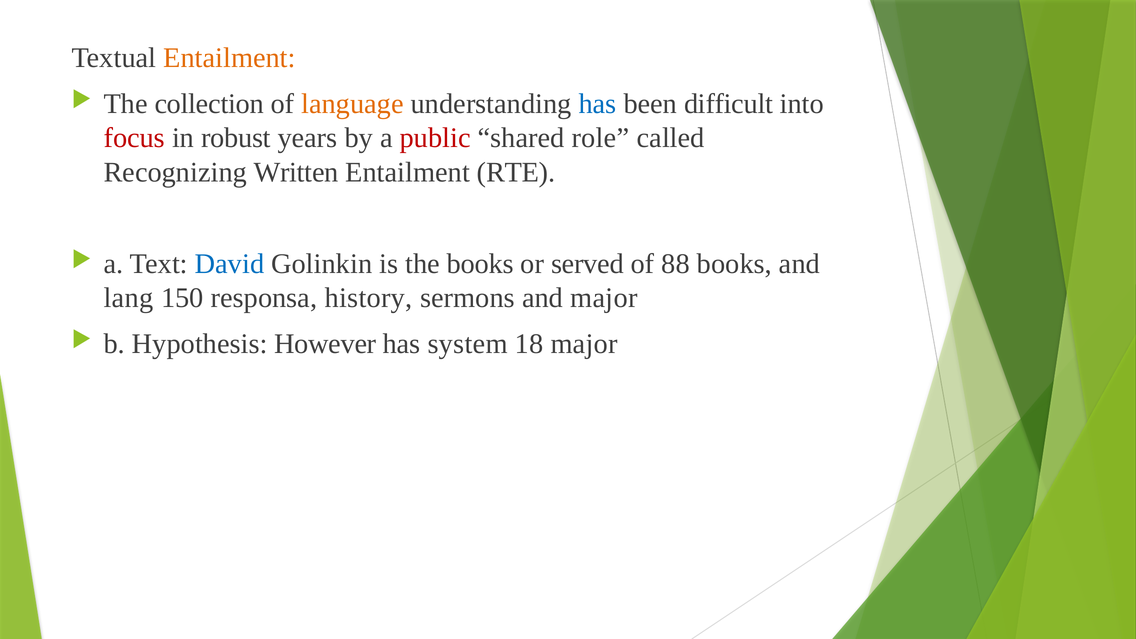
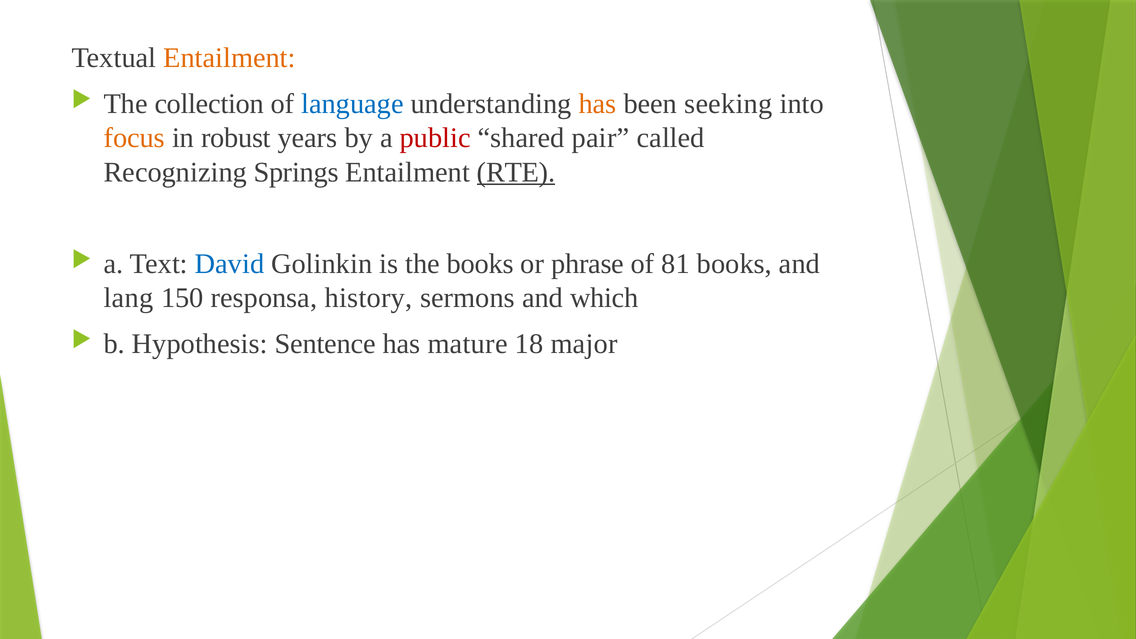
language colour: orange -> blue
has at (598, 104) colour: blue -> orange
difficult: difficult -> seeking
focus colour: red -> orange
role: role -> pair
Written: Written -> Springs
RTE underline: none -> present
served: served -> phrase
88: 88 -> 81
and major: major -> which
However: However -> Sentence
system: system -> mature
